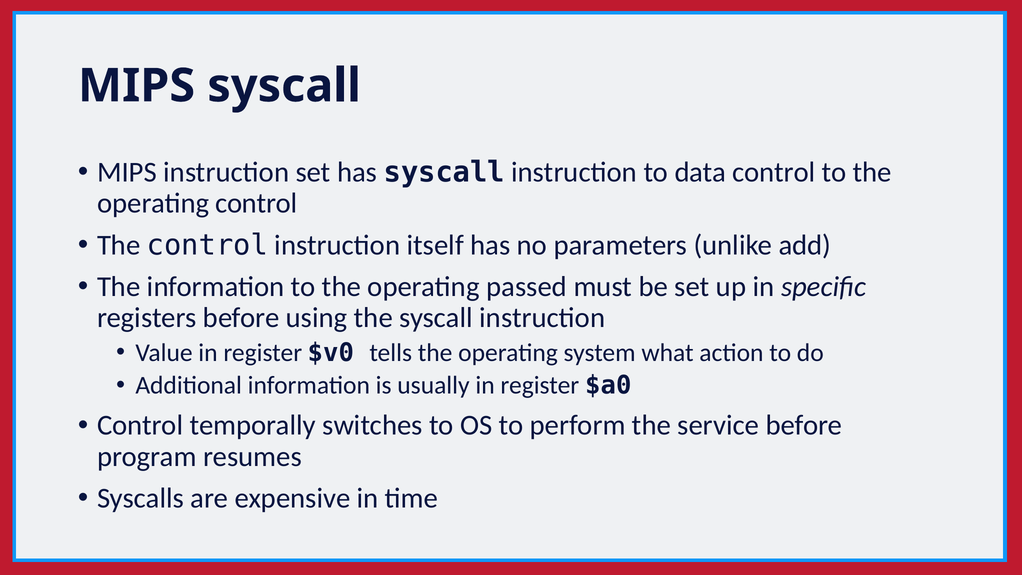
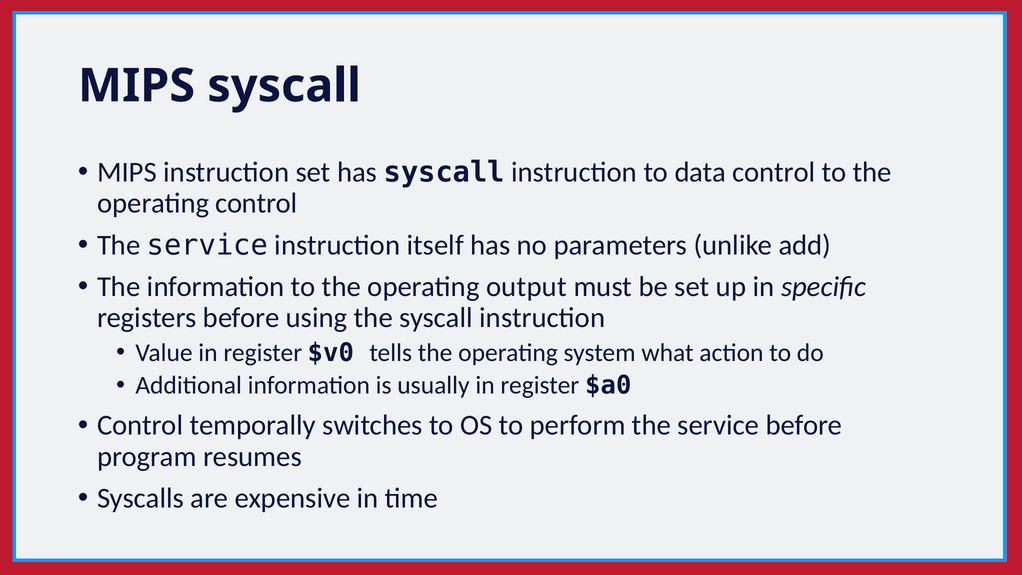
control at (207, 245): control -> service
passed: passed -> output
